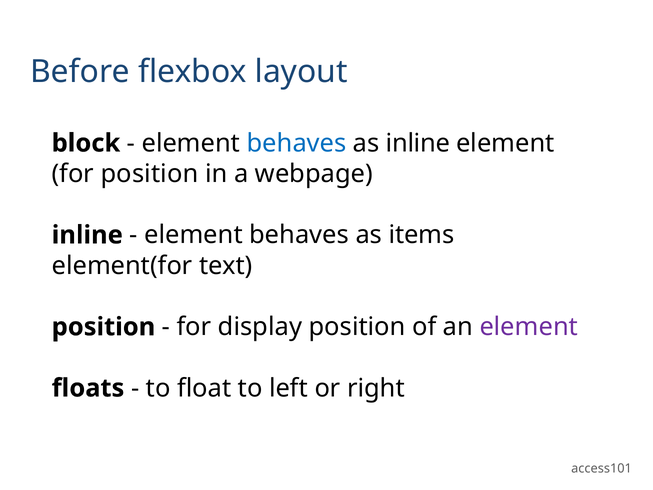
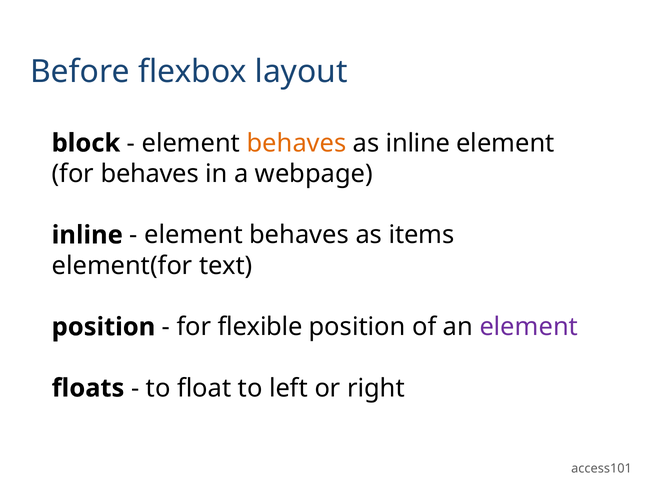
behaves at (297, 143) colour: blue -> orange
for position: position -> behaves
display: display -> flexible
